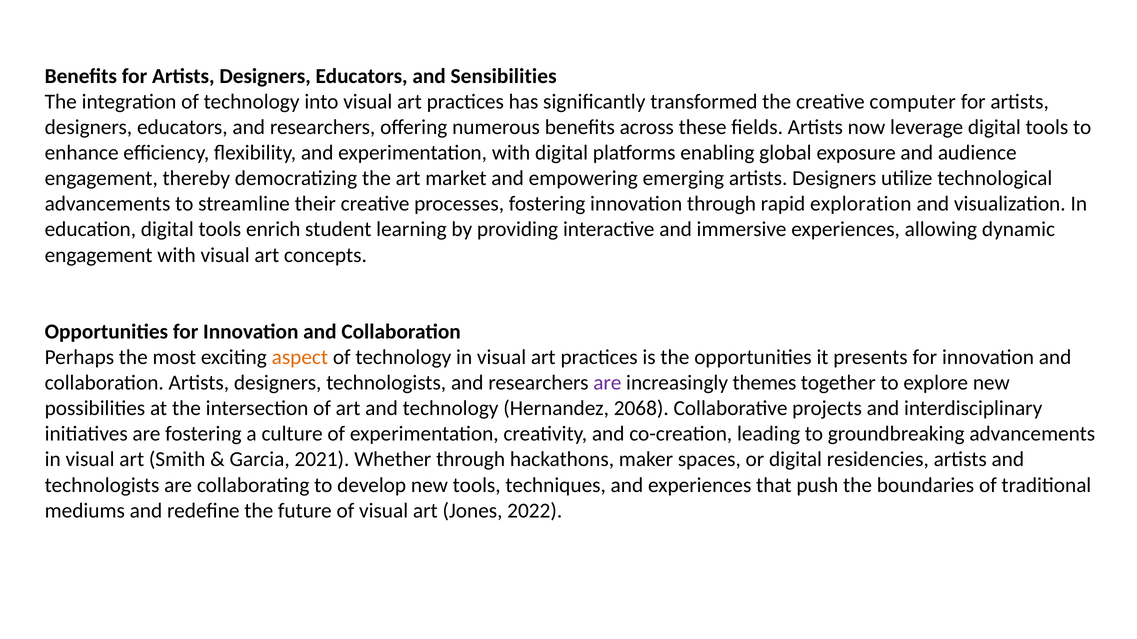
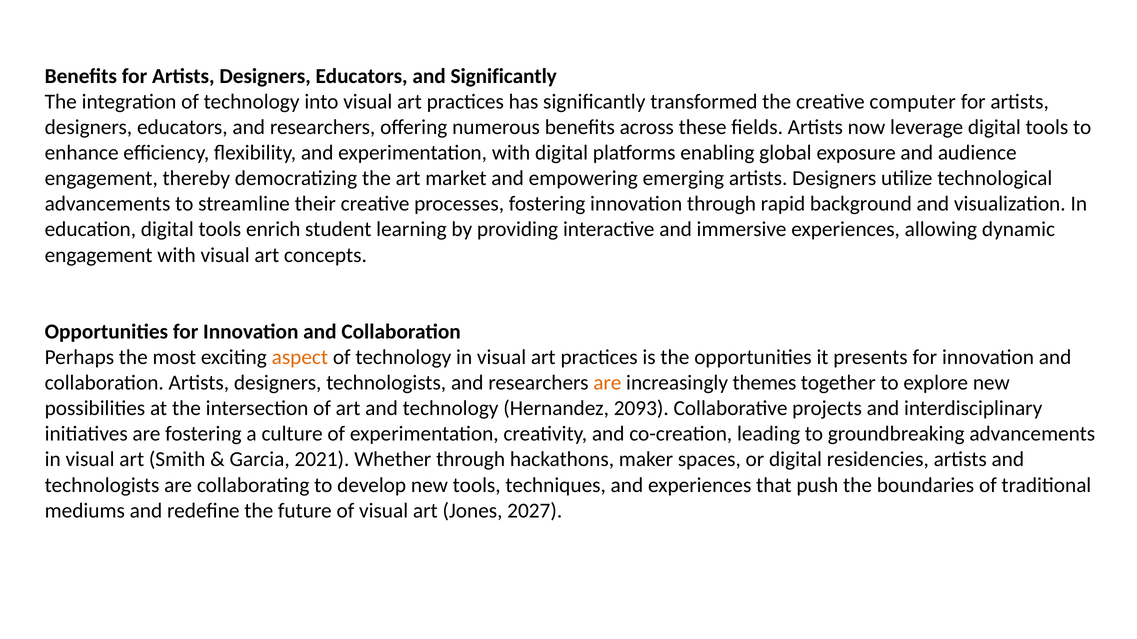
and Sensibilities: Sensibilities -> Significantly
exploration: exploration -> background
are at (607, 383) colour: purple -> orange
2068: 2068 -> 2093
2022: 2022 -> 2027
